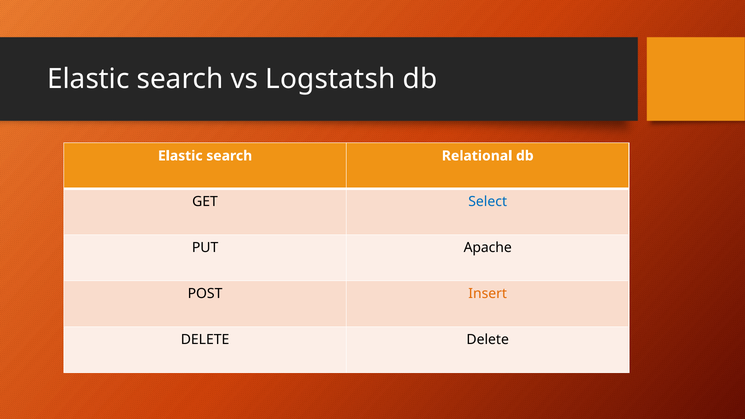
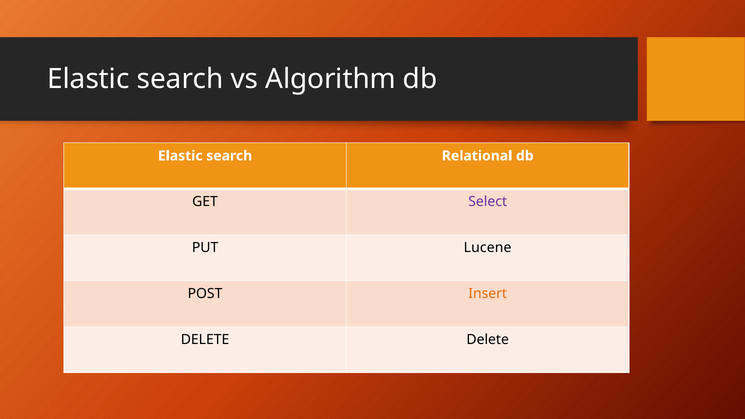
Logstatsh: Logstatsh -> Algorithm
Select colour: blue -> purple
Apache: Apache -> Lucene
